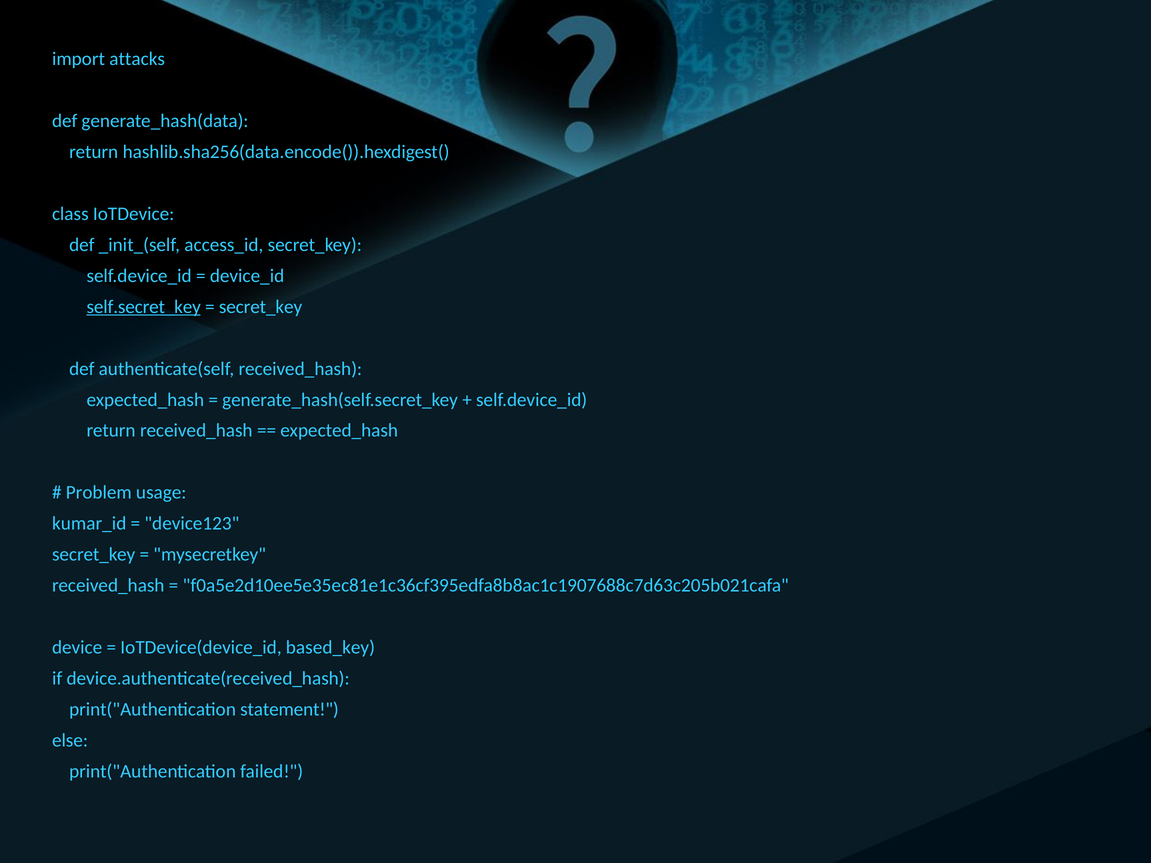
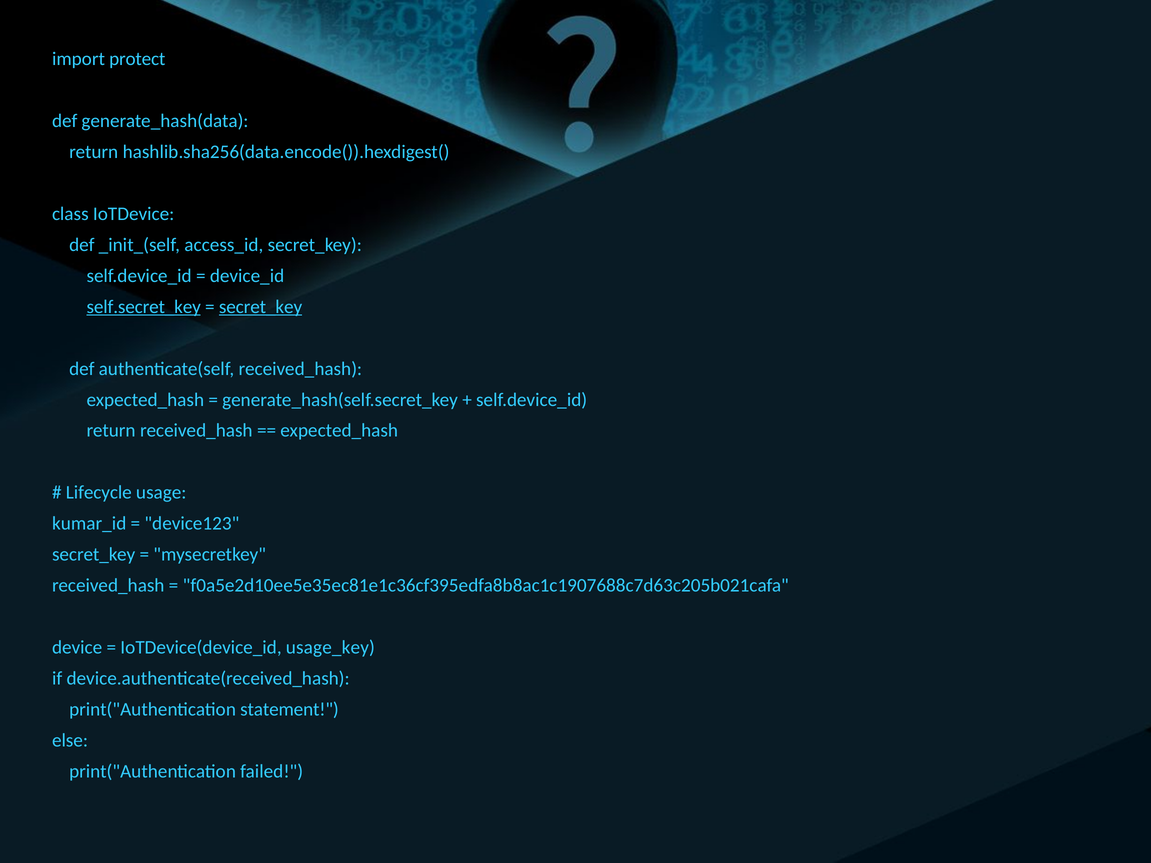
attacks: attacks -> protect
secret_key at (261, 307) underline: none -> present
Problem: Problem -> Lifecycle
based_key: based_key -> usage_key
